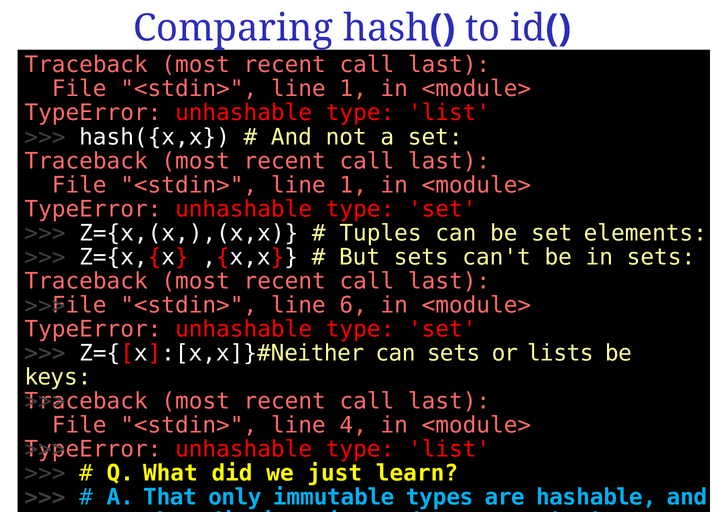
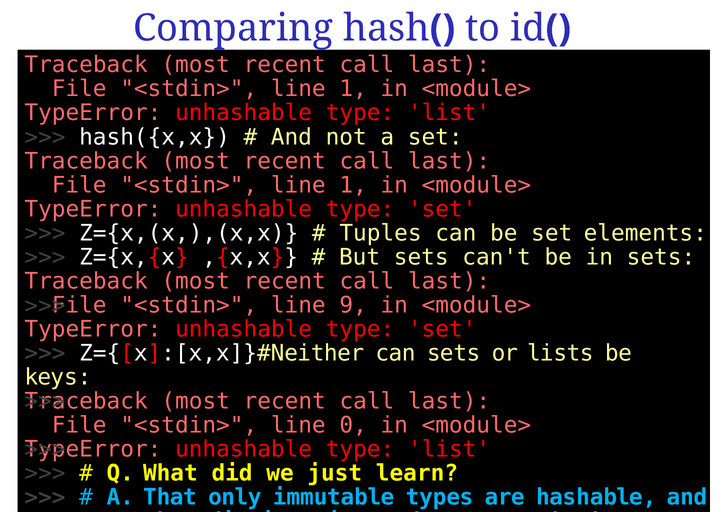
6: 6 -> 9
4: 4 -> 0
